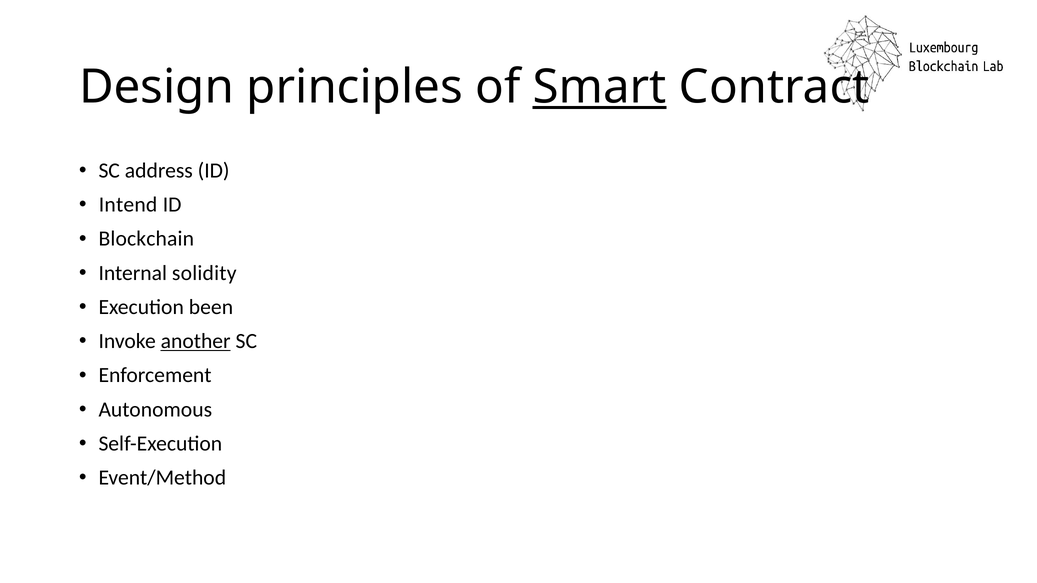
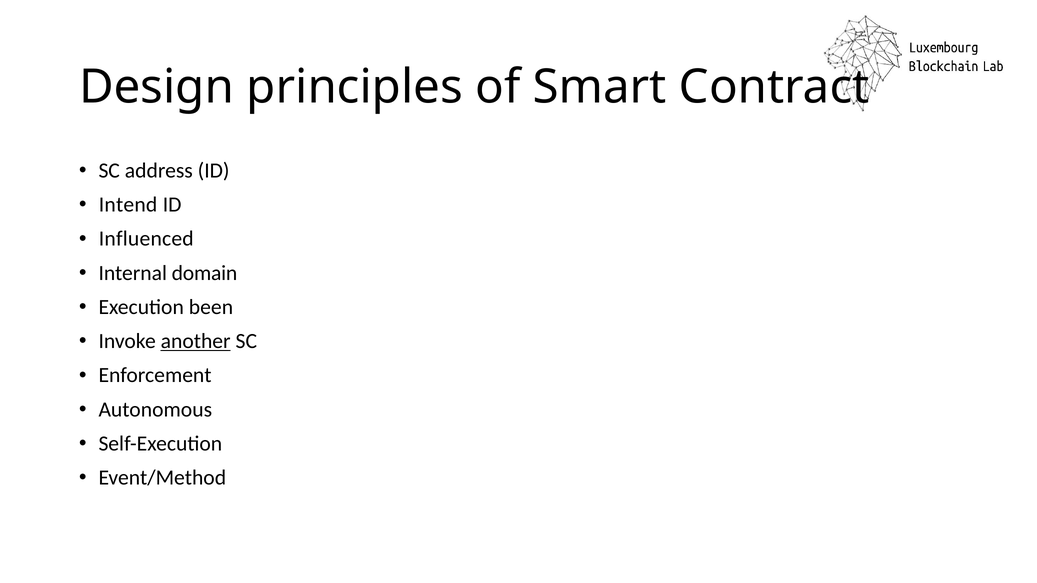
Smart underline: present -> none
Blockchain: Blockchain -> Influenced
solidity: solidity -> domain
